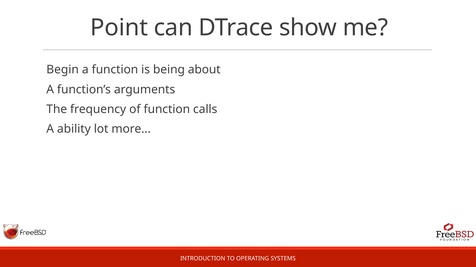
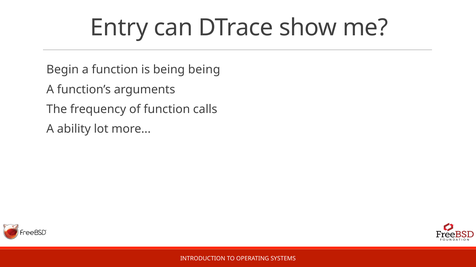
Point: Point -> Entry
being about: about -> being
